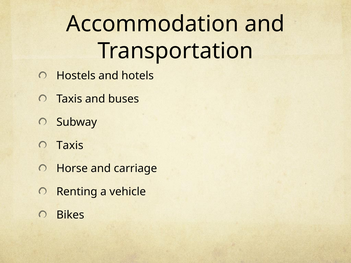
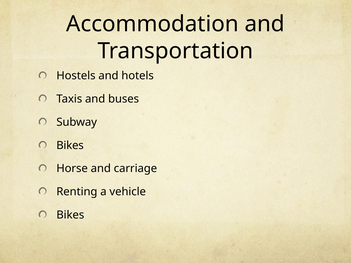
Taxis at (70, 145): Taxis -> Bikes
